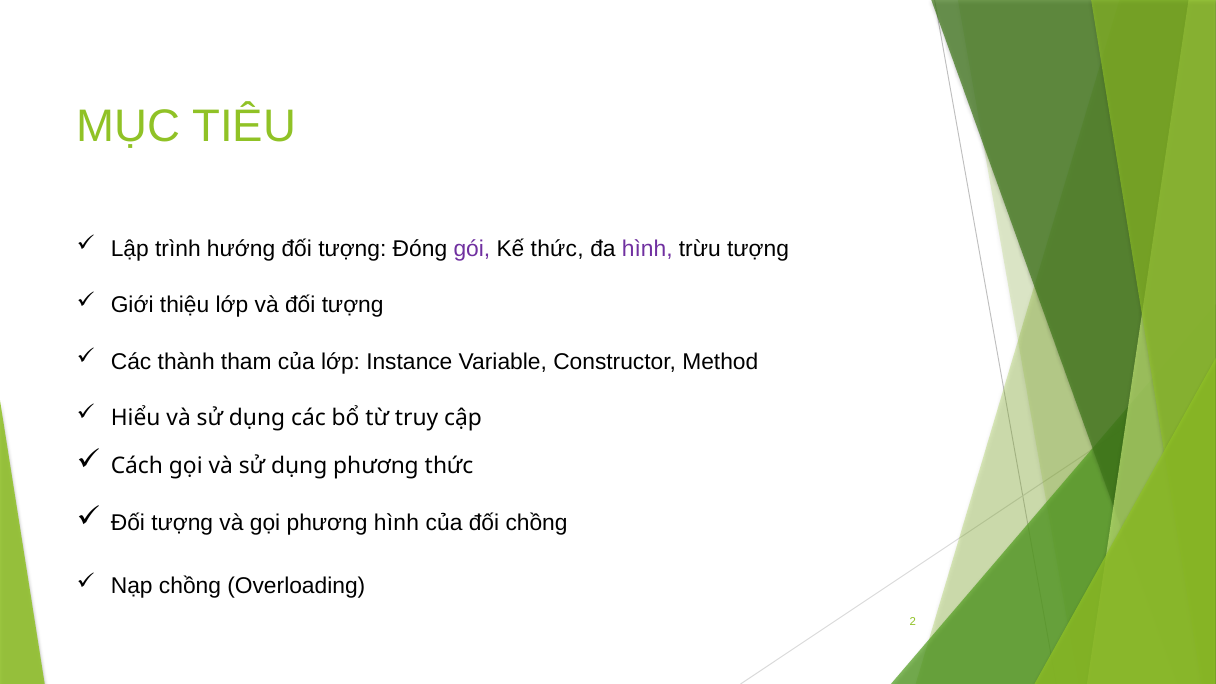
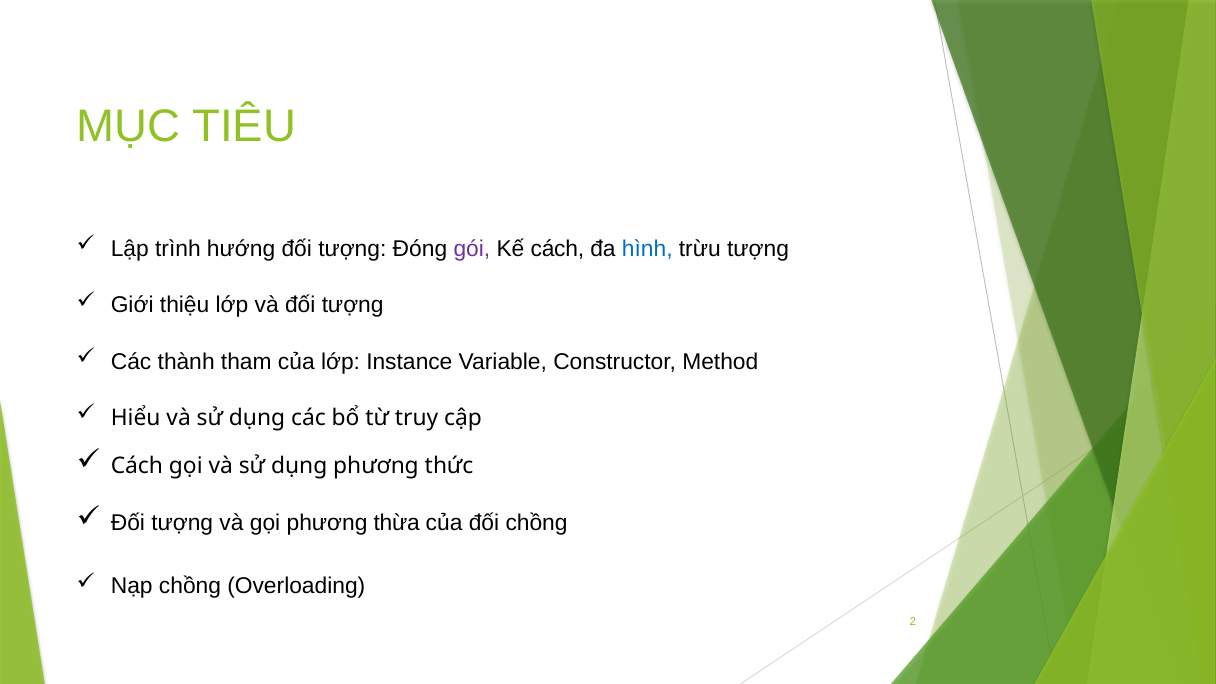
Kế thức: thức -> cách
hình at (647, 249) colour: purple -> blue
phương hình: hình -> thừa
